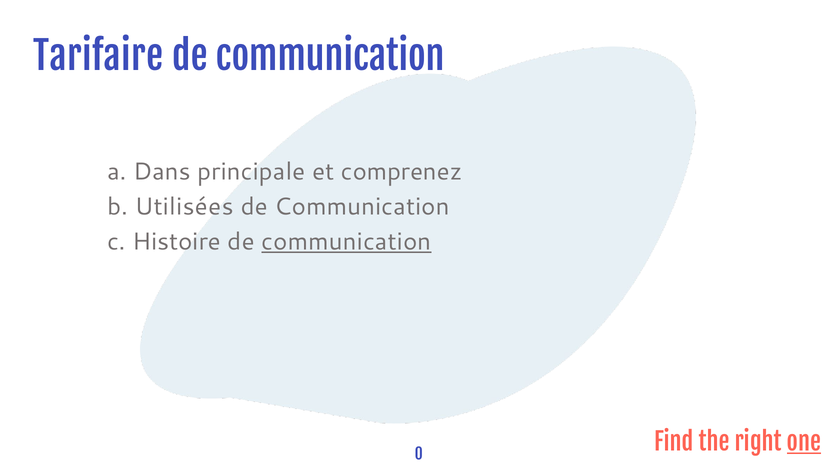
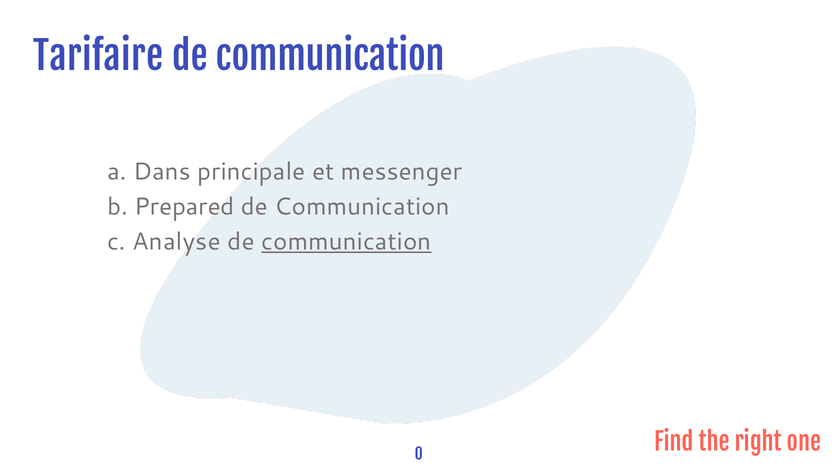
comprenez: comprenez -> messenger
Utilisées: Utilisées -> Prepared
Histoire: Histoire -> Analyse
one underline: present -> none
